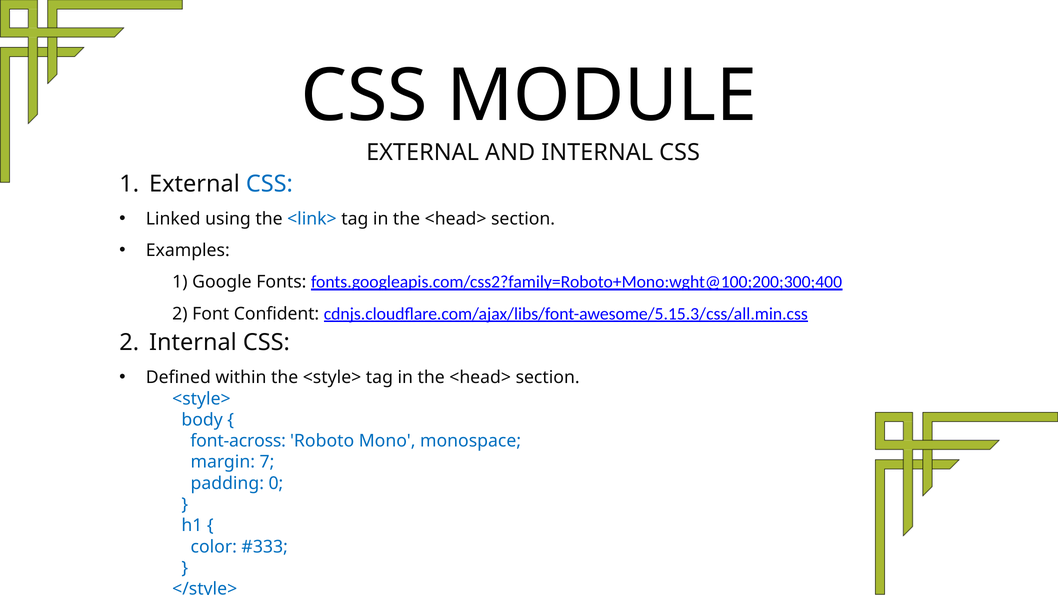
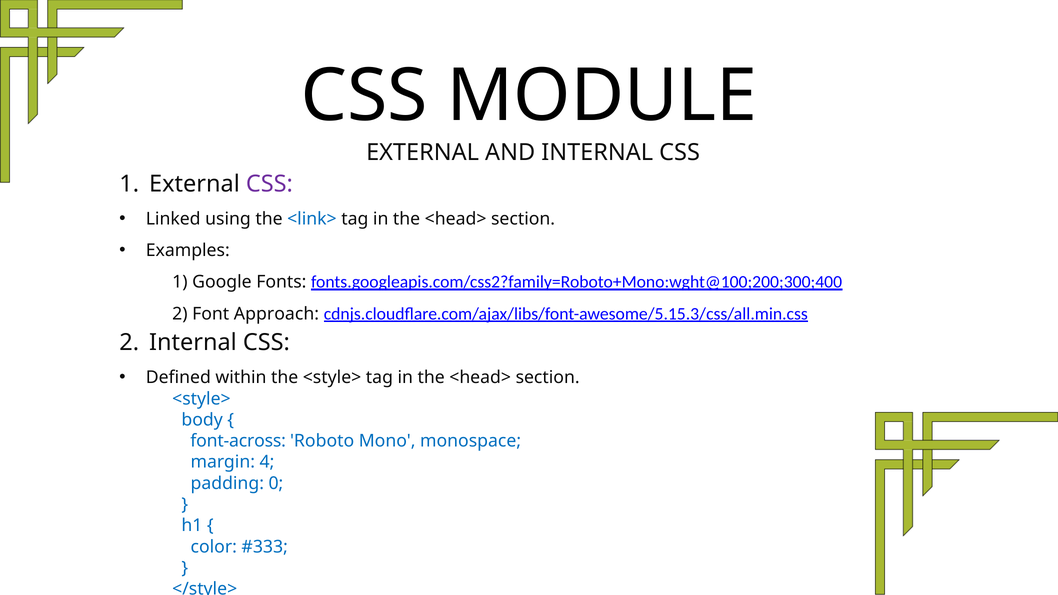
CSS at (269, 184) colour: blue -> purple
Confident: Confident -> Approach
7: 7 -> 4
